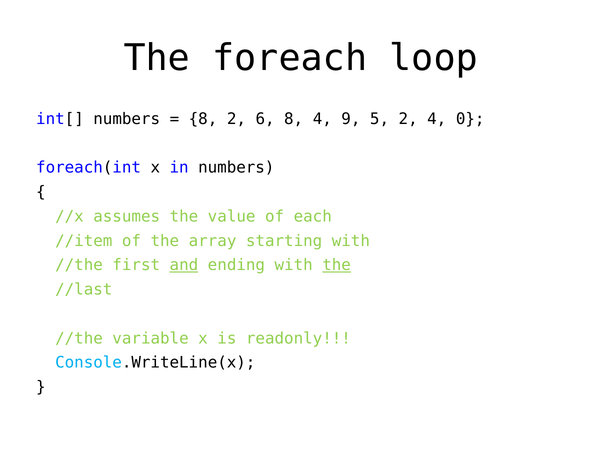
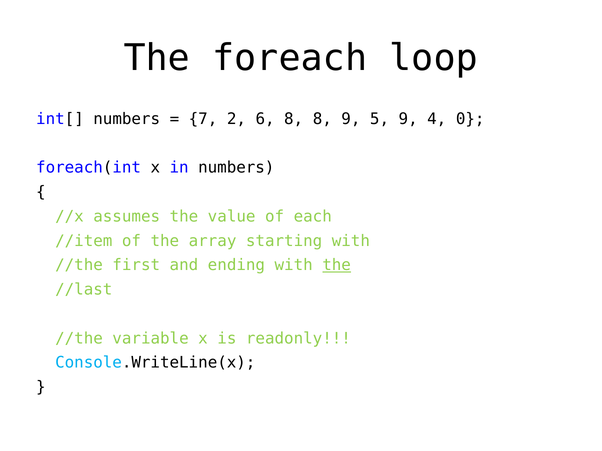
8 at (203, 119): 8 -> 7
8 4: 4 -> 8
5 2: 2 -> 9
and underline: present -> none
